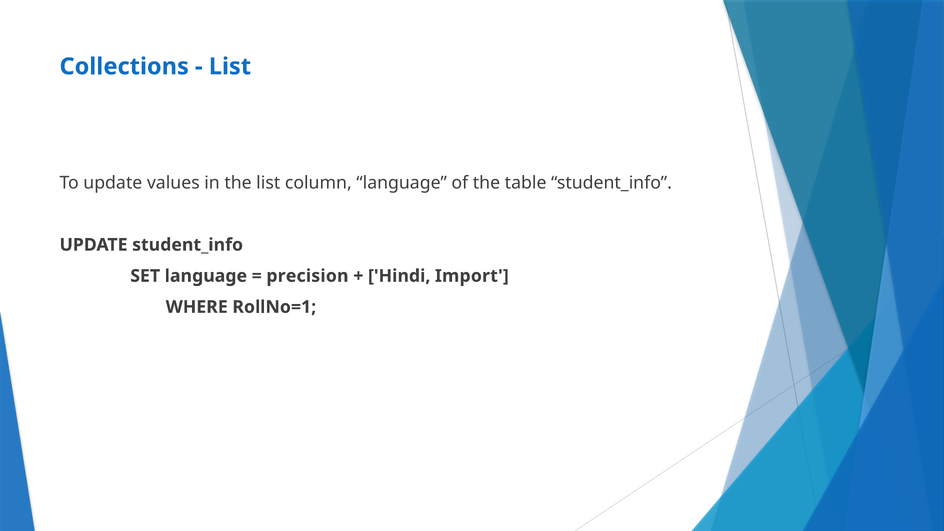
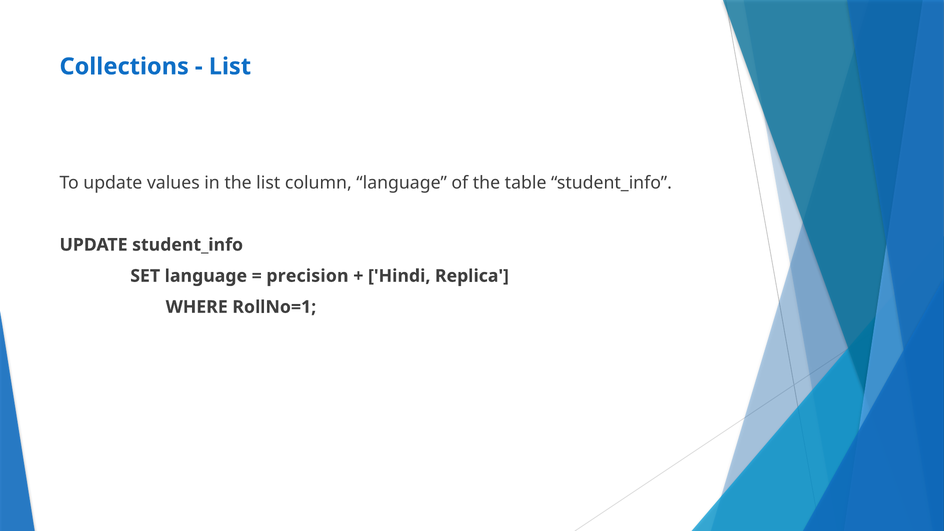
Import: Import -> Replica
